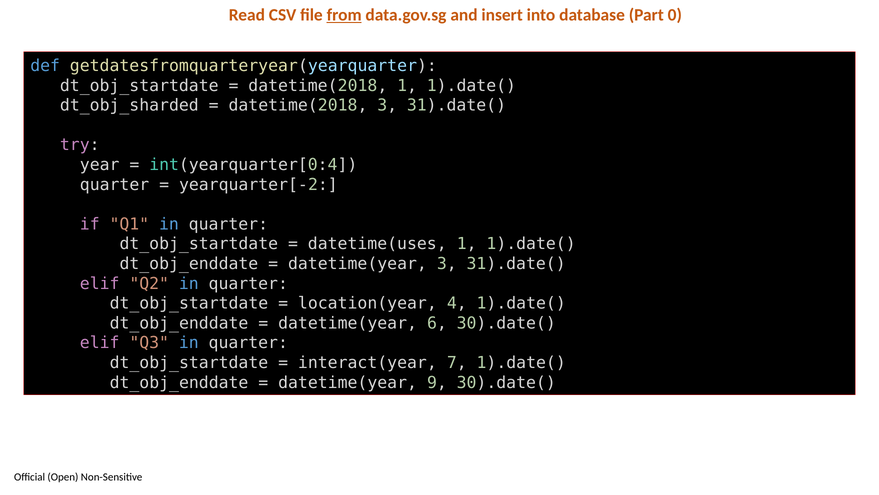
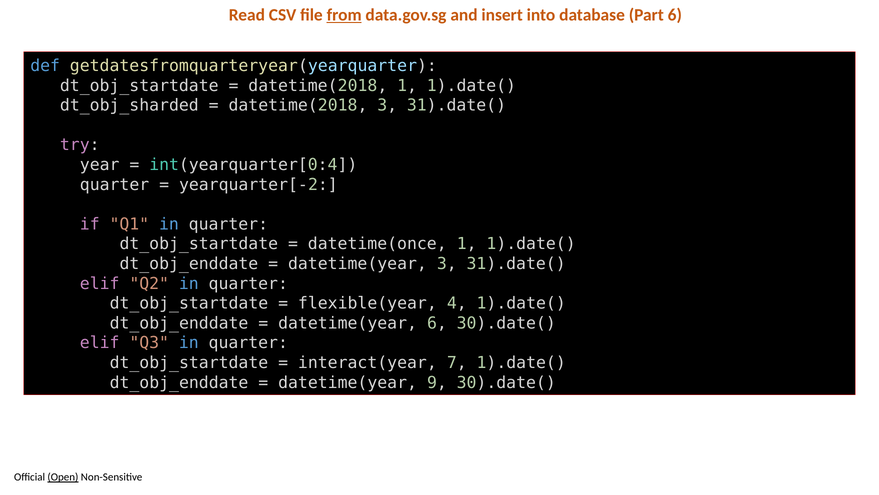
Part 0: 0 -> 6
datetime(uses: datetime(uses -> datetime(once
location(year: location(year -> flexible(year
Open underline: none -> present
